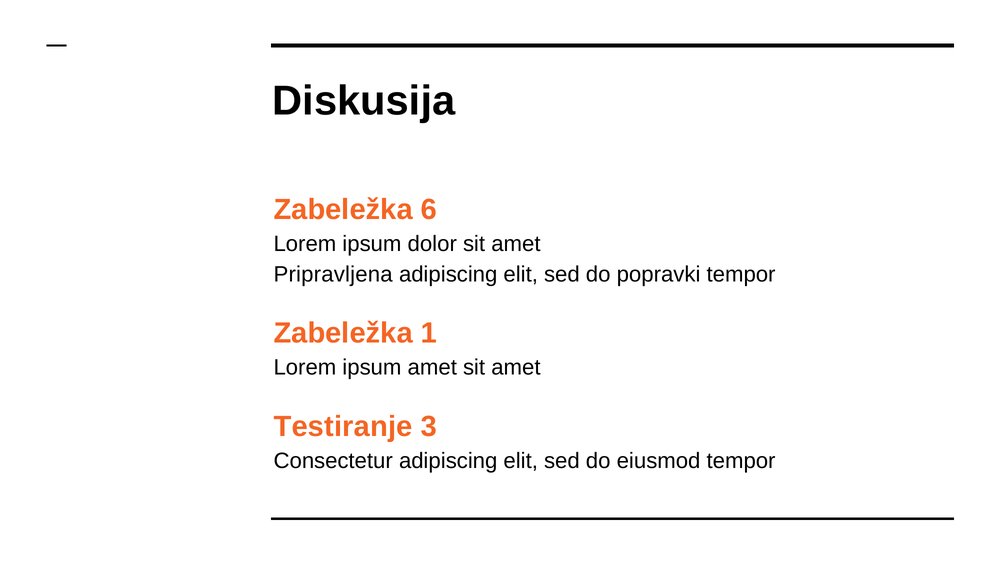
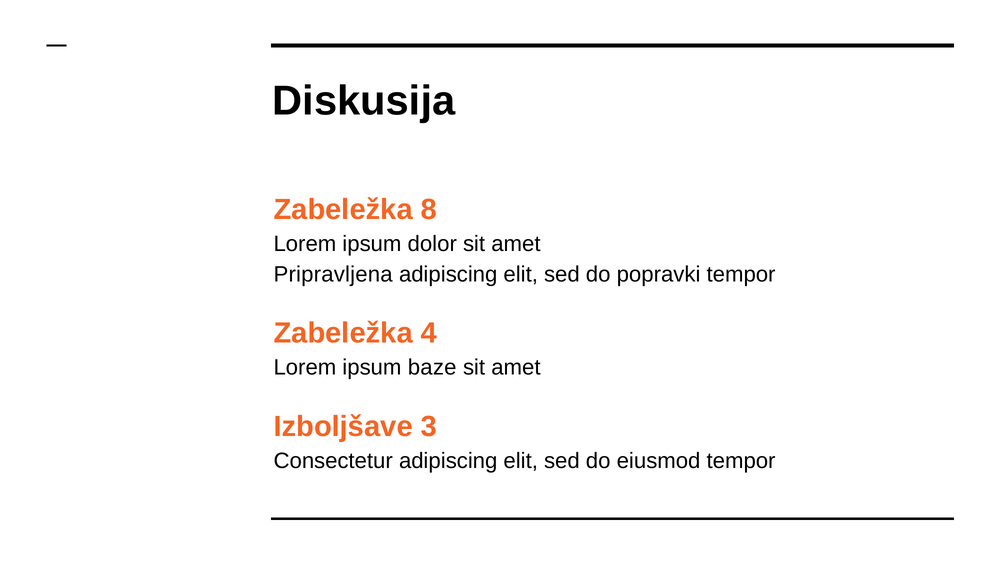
6: 6 -> 8
1: 1 -> 4
ipsum amet: amet -> baze
Testiranje: Testiranje -> Izboljšave
